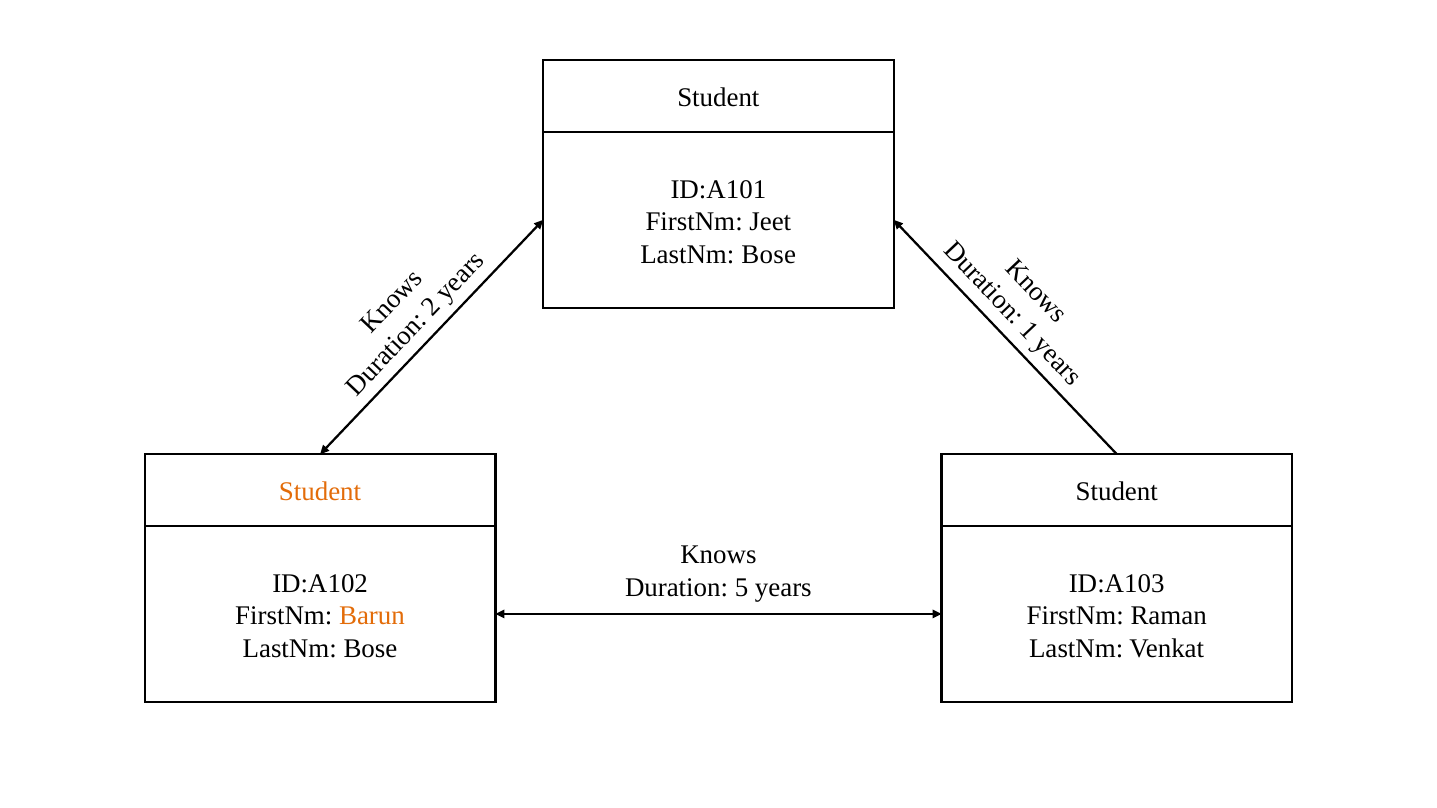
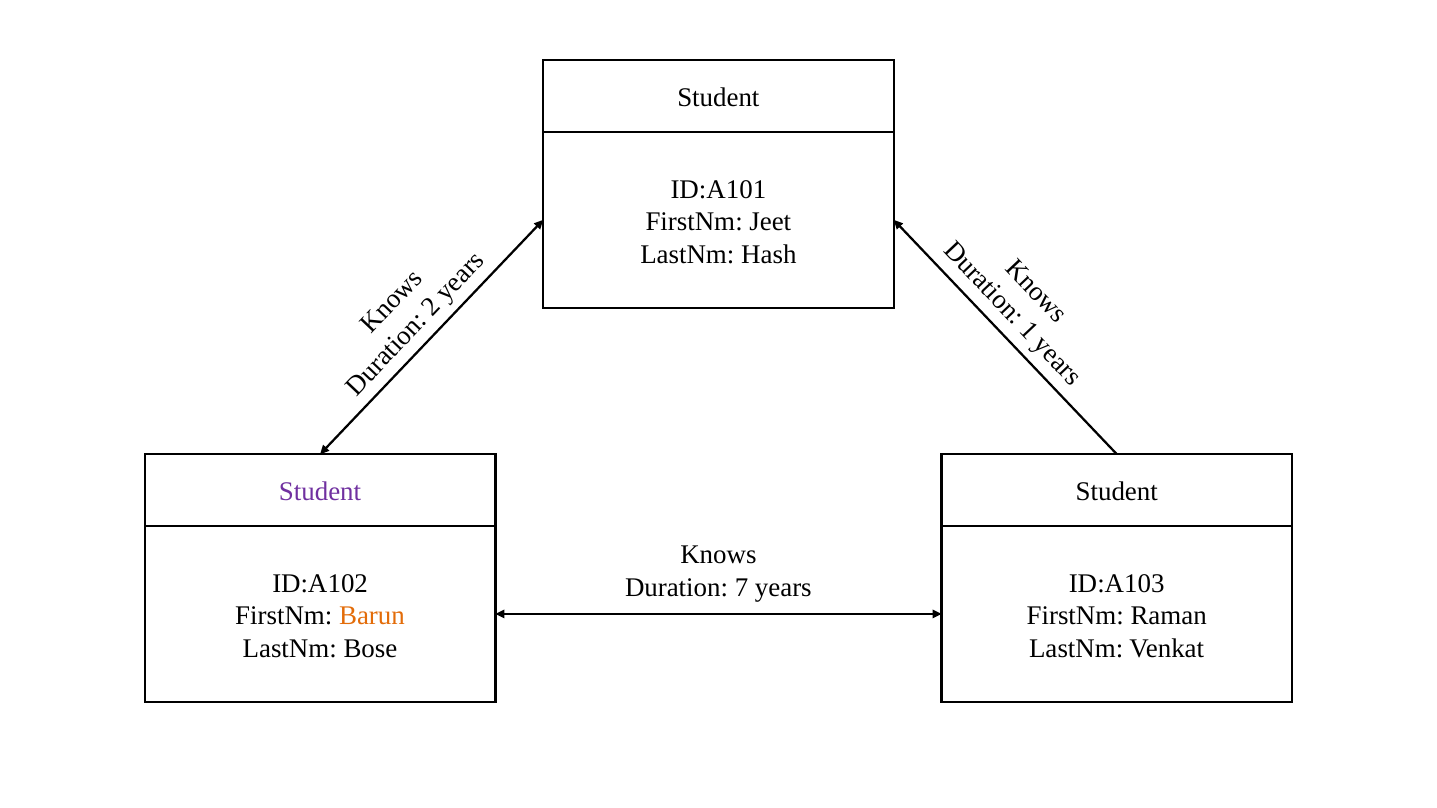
Bose at (769, 254): Bose -> Hash
Student at (320, 492) colour: orange -> purple
5: 5 -> 7
